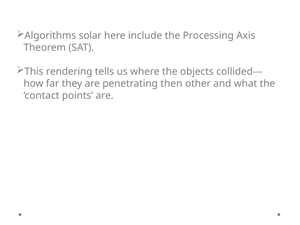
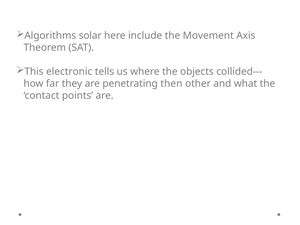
Processing: Processing -> Movement
rendering: rendering -> electronic
